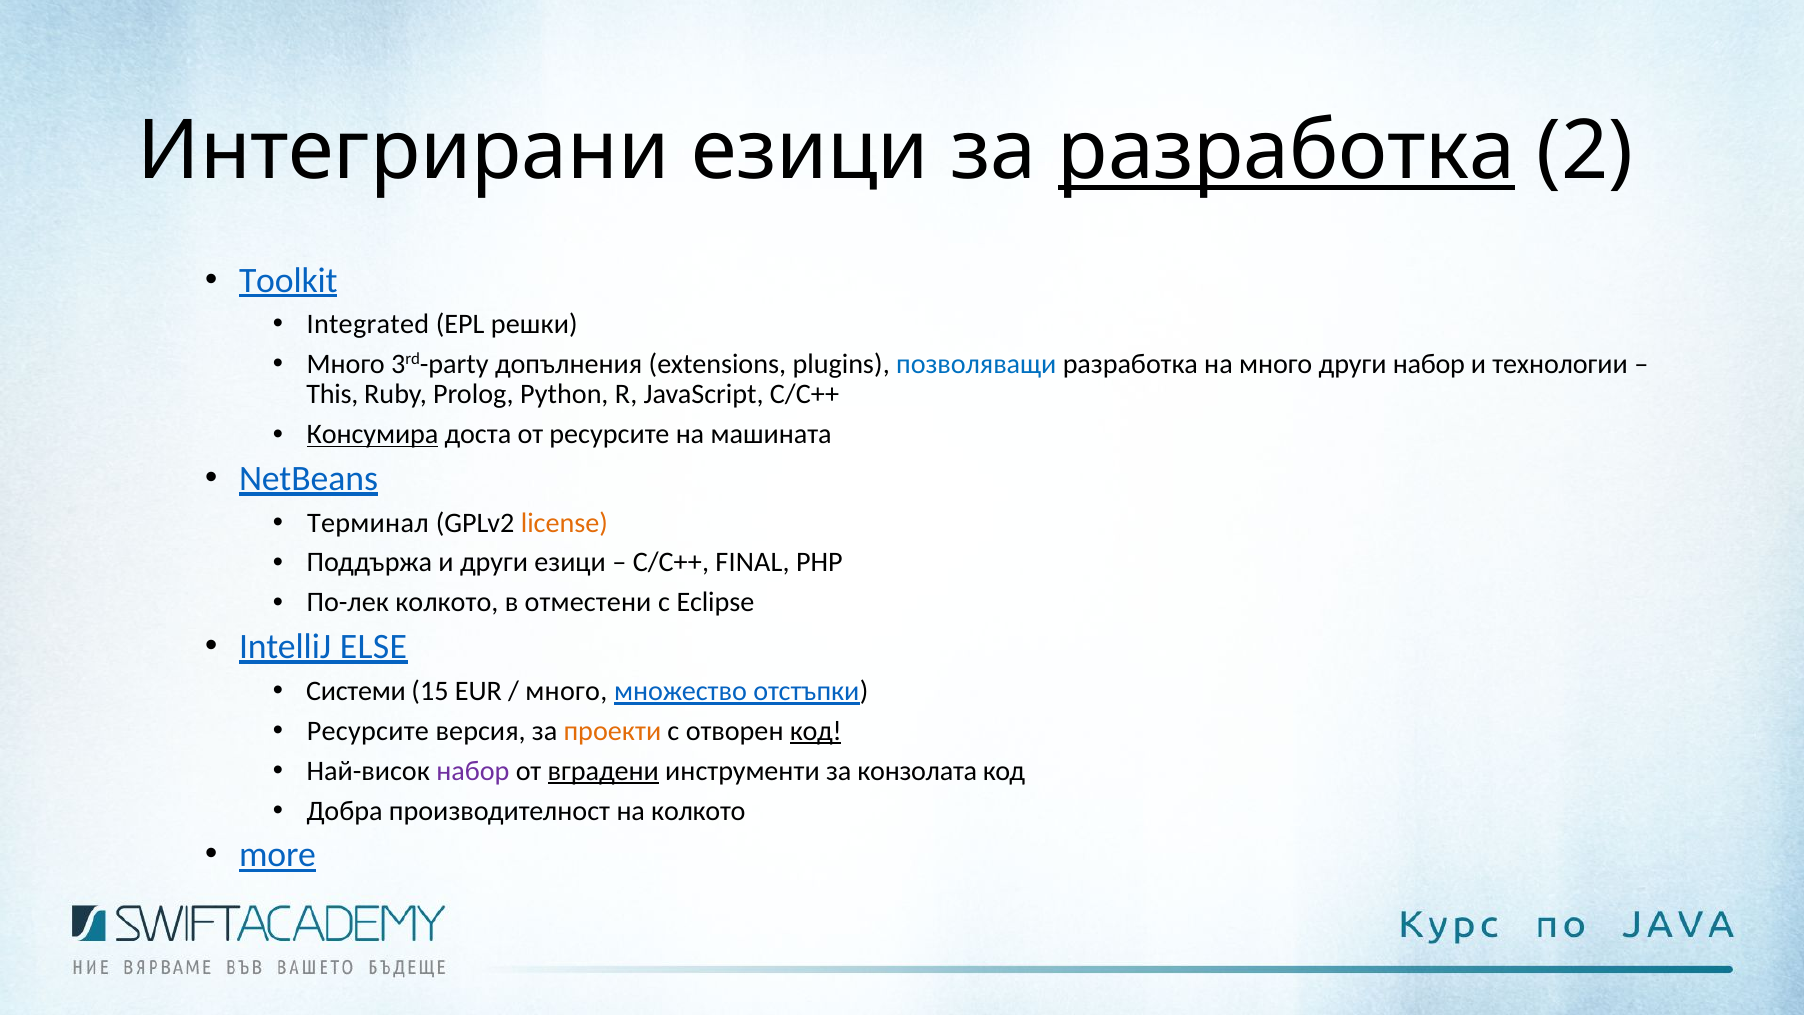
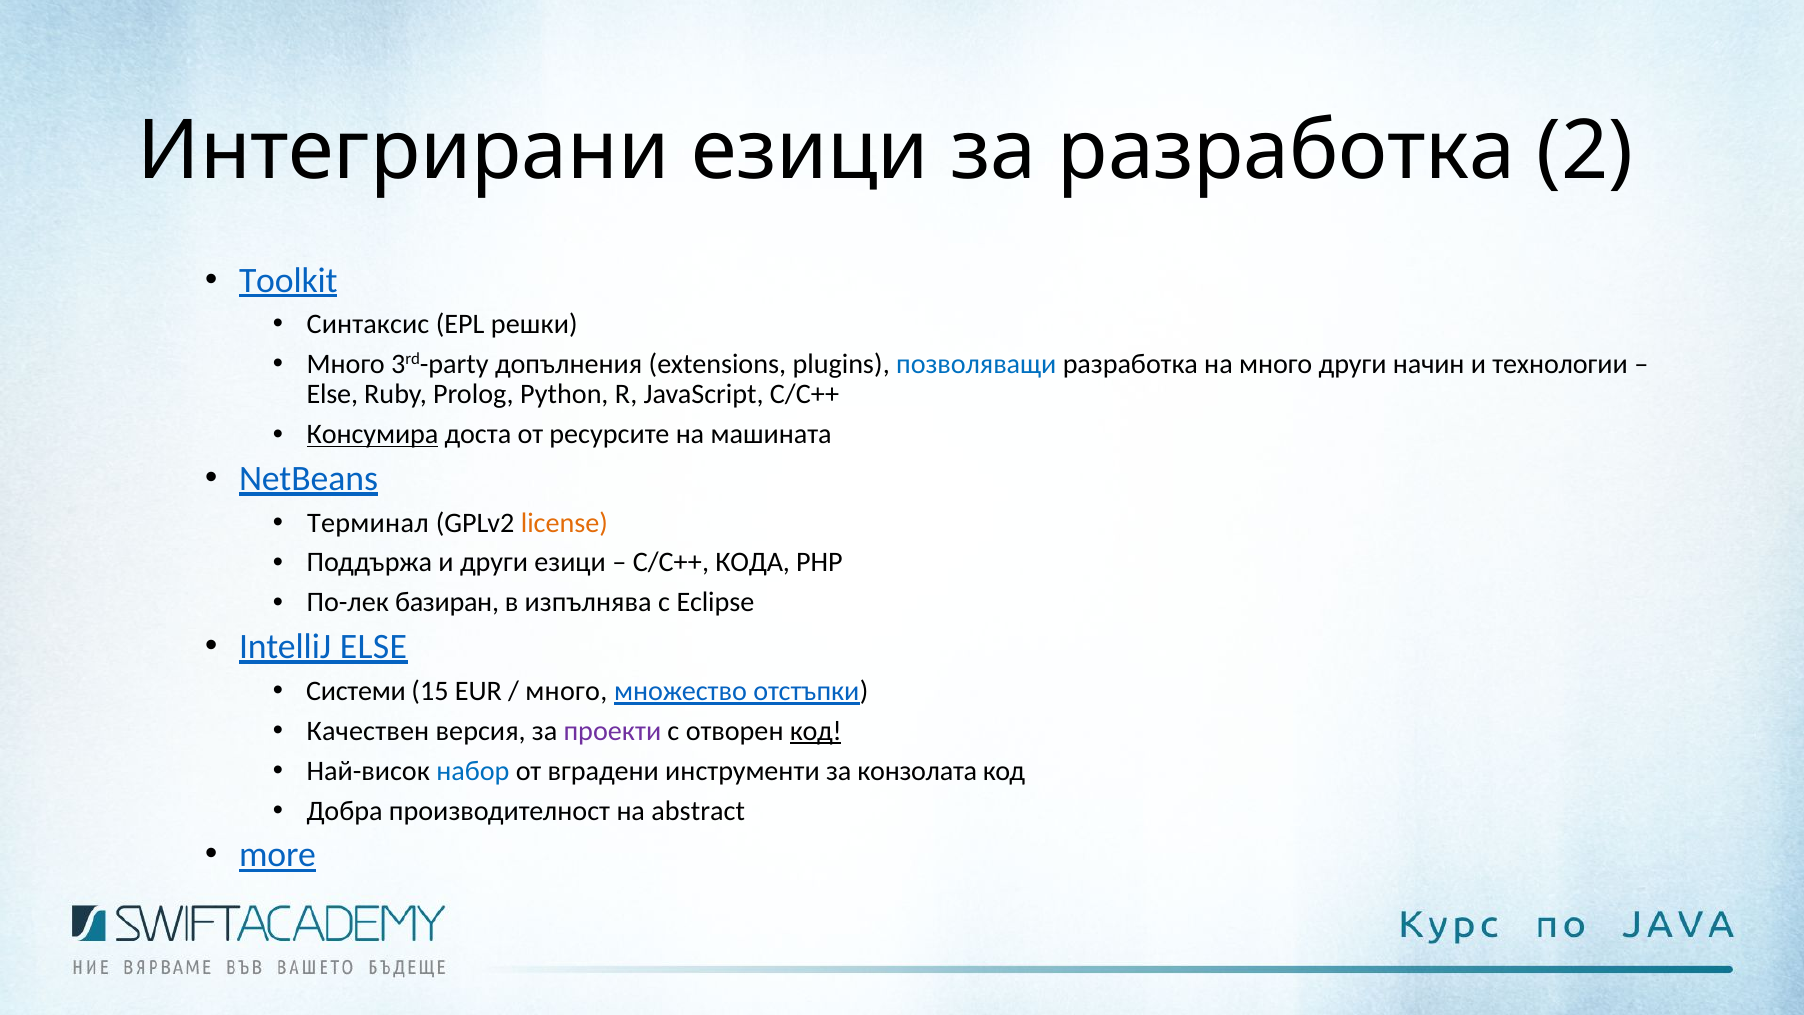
разработка at (1287, 152) underline: present -> none
Integrated: Integrated -> Синтаксис
други набор: набор -> начин
This at (332, 395): This -> Else
FINAL: FINAL -> КОДА
По-лек колкото: колкото -> базиран
отместени: отместени -> изпълнява
Ресурсите at (368, 731): Ресурсите -> Качествен
проекти colour: orange -> purple
набор at (473, 771) colour: purple -> blue
вградени underline: present -> none
на колкото: колкото -> abstract
